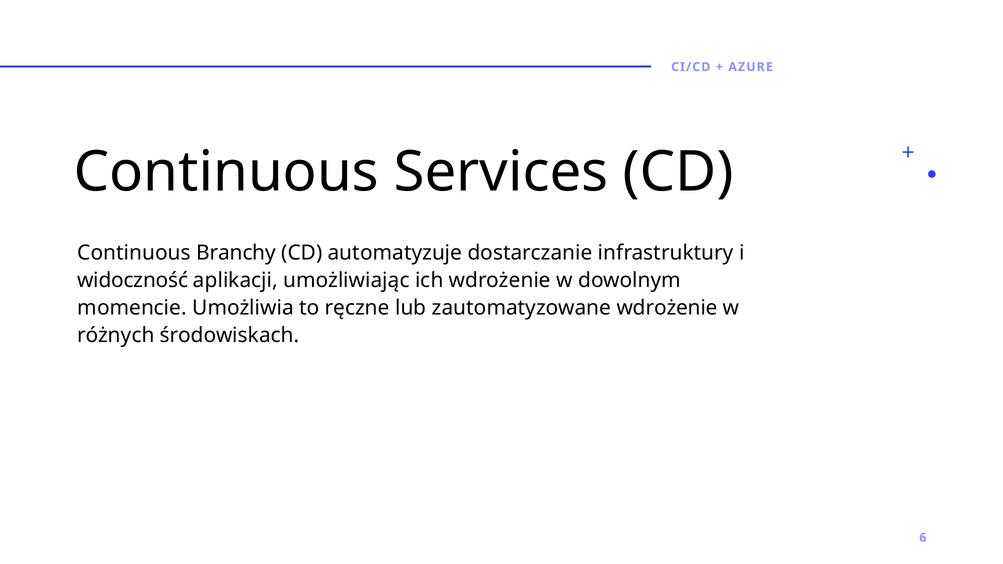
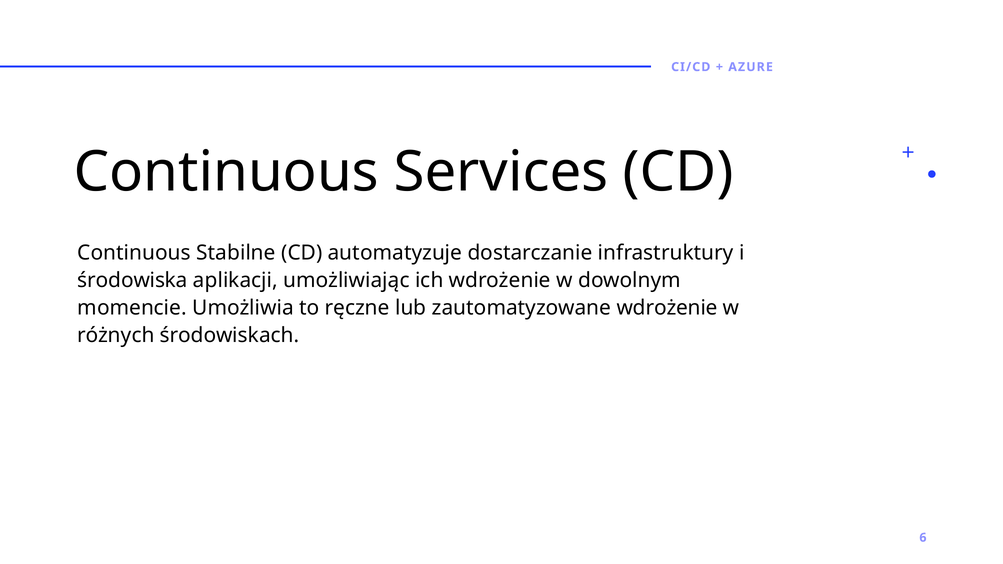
Branchy: Branchy -> Stabilne
widoczność: widoczność -> środowiska
